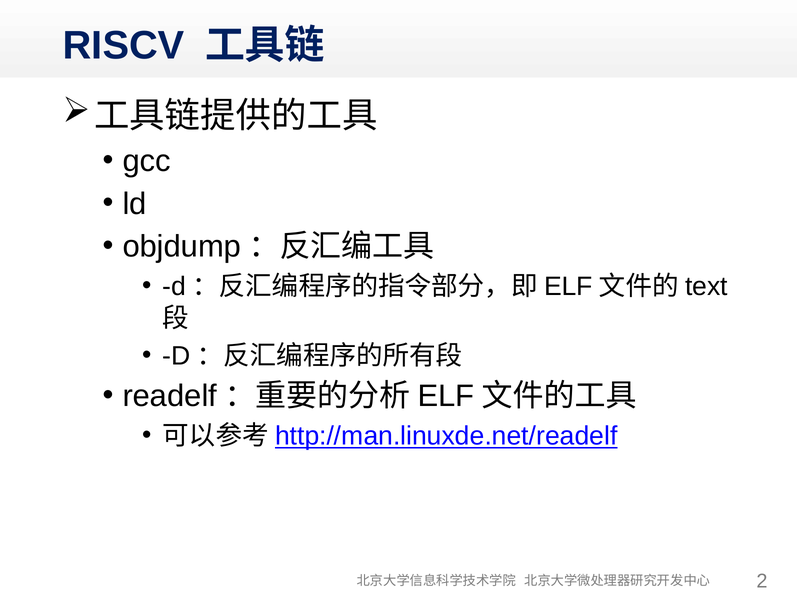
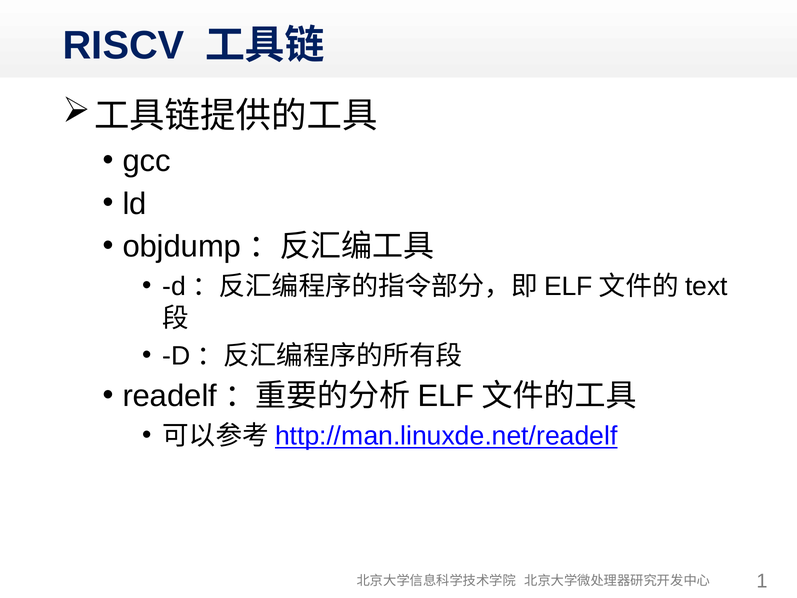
2: 2 -> 1
